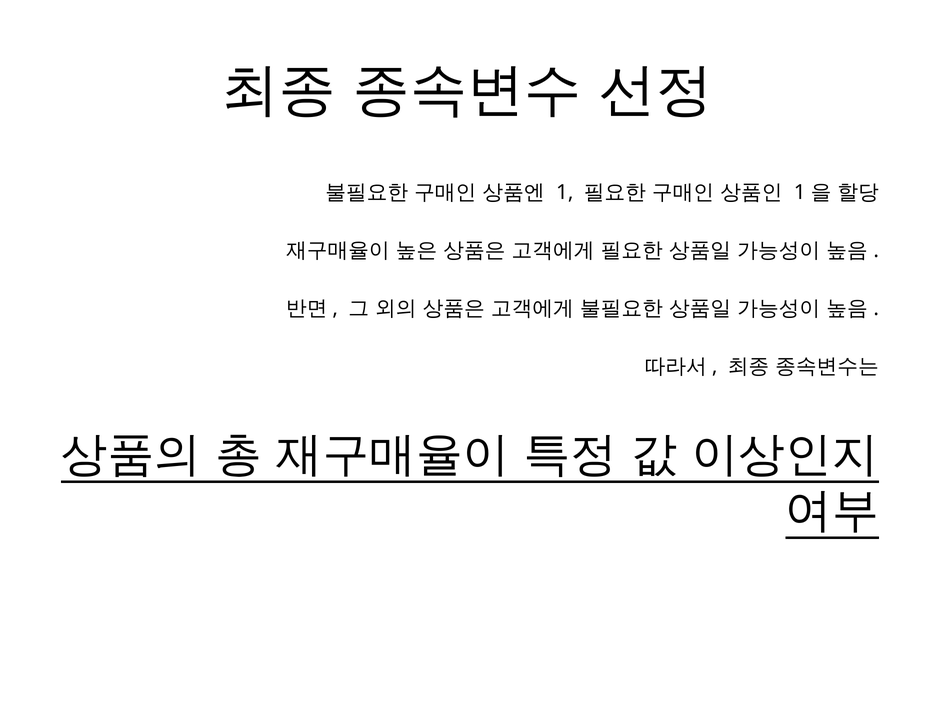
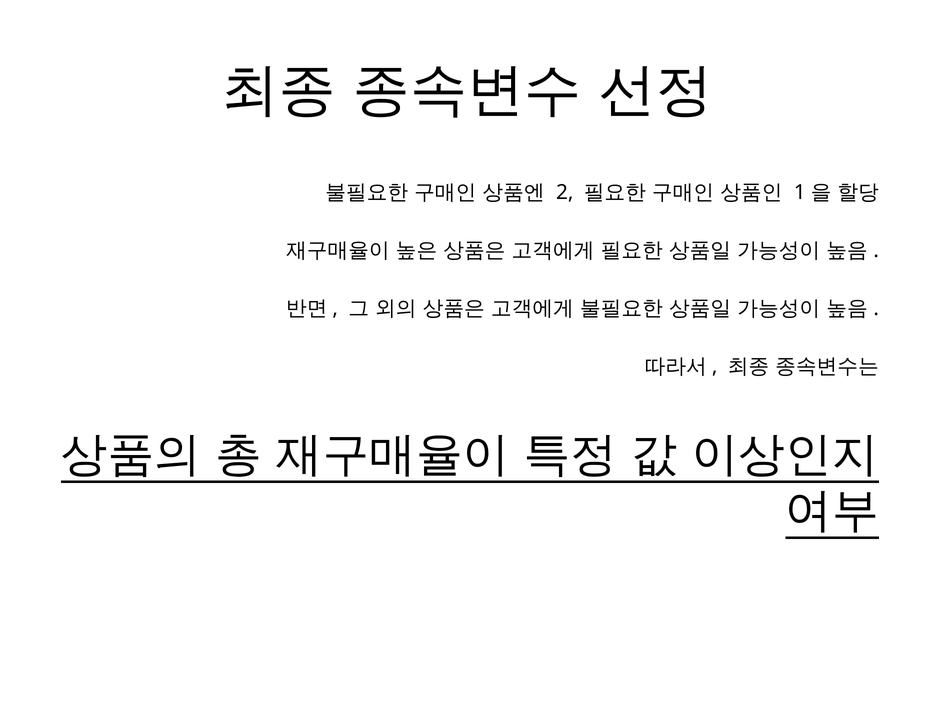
1: 1 -> 2
